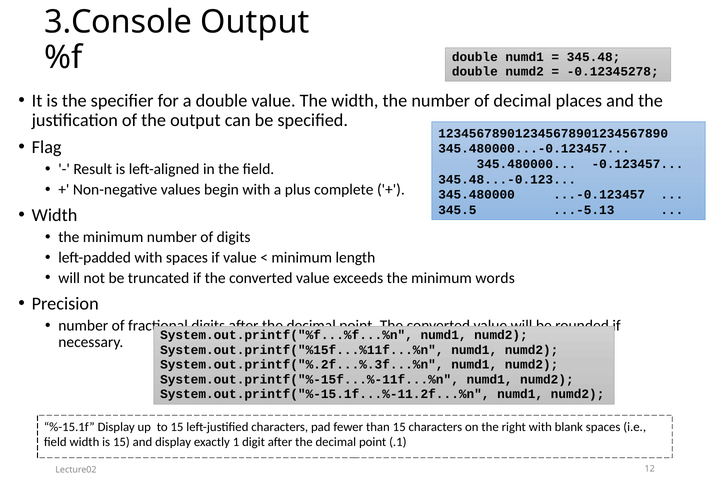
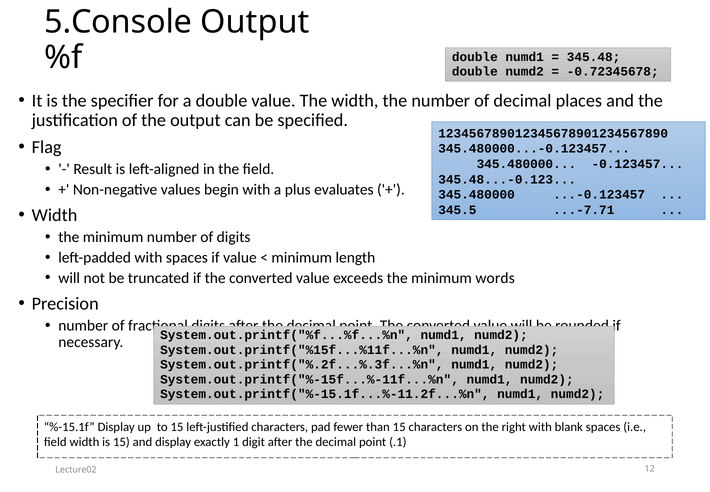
3.Console: 3.Console -> 5.Console
-0.12345278: -0.12345278 -> -0.72345678
complete: complete -> evaluates
...-5.13: ...-5.13 -> ...-7.71
